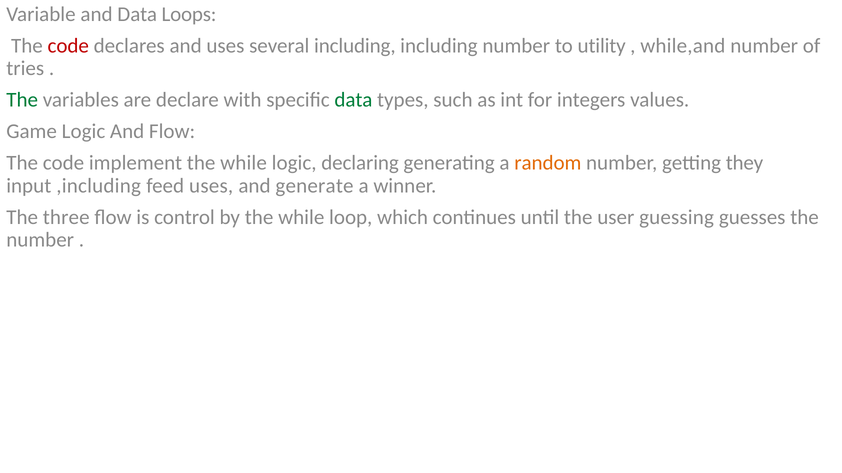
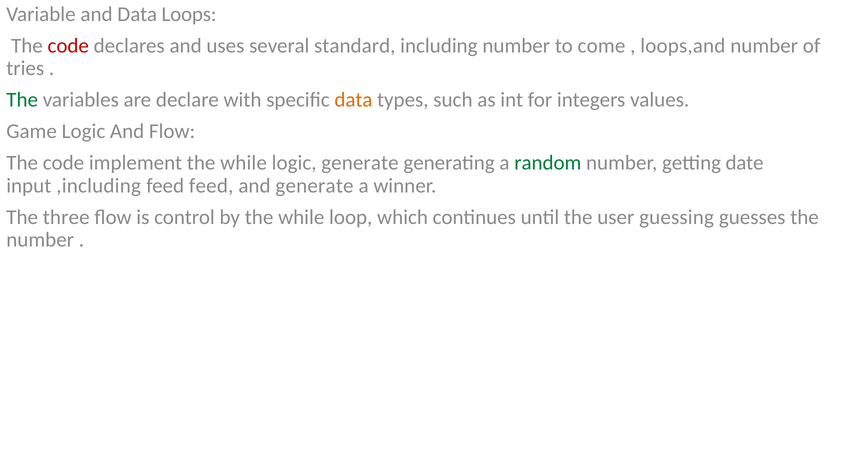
several including: including -> standard
utility: utility -> come
while,and: while,and -> loops,and
data at (353, 100) colour: green -> orange
logic declaring: declaring -> generate
random colour: orange -> green
they: they -> date
feed uses: uses -> feed
